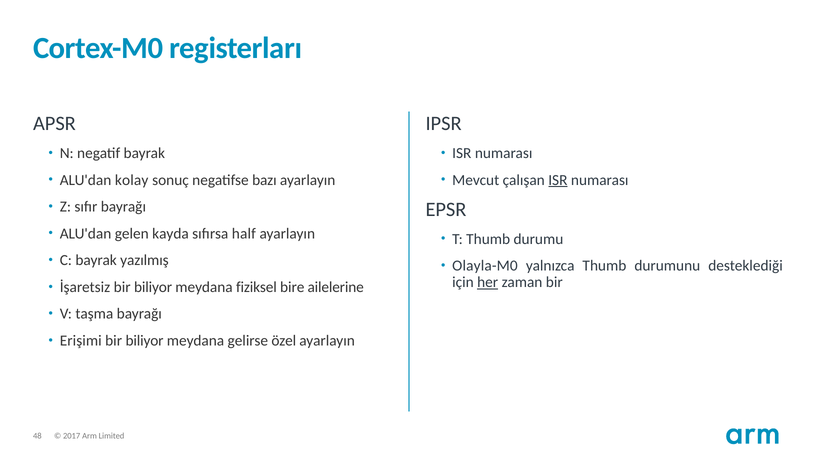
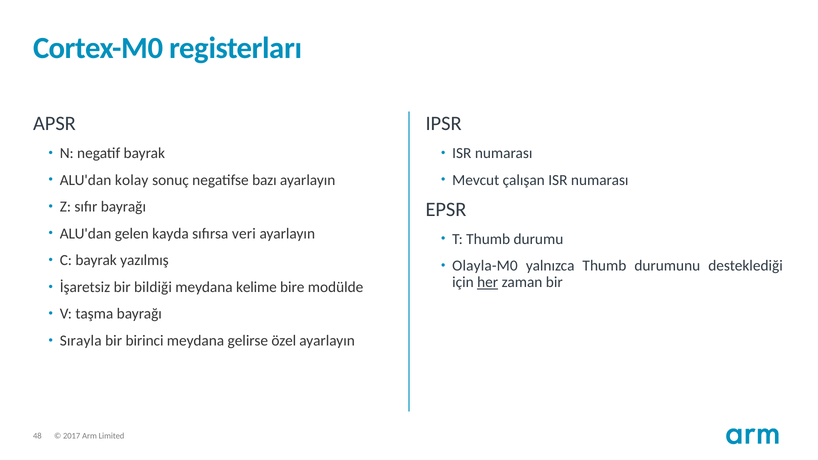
ISR at (558, 180) underline: present -> none
half: half -> veri
İşaretsiz bir biliyor: biliyor -> bildiği
fiziksel: fiziksel -> kelime
ailelerine: ailelerine -> modülde
Erişimi: Erişimi -> Sırayla
biliyor at (145, 341): biliyor -> birinci
